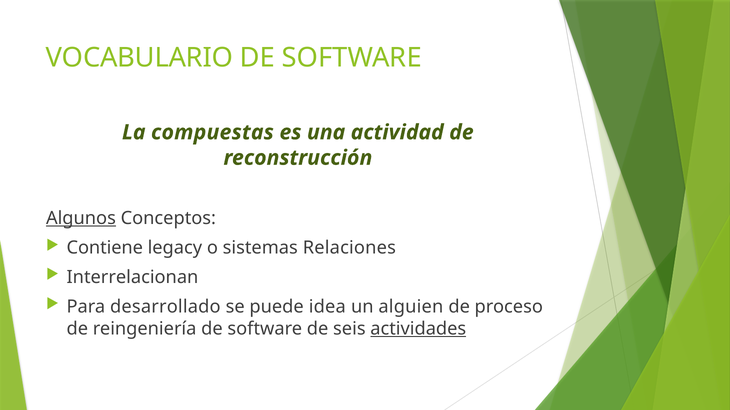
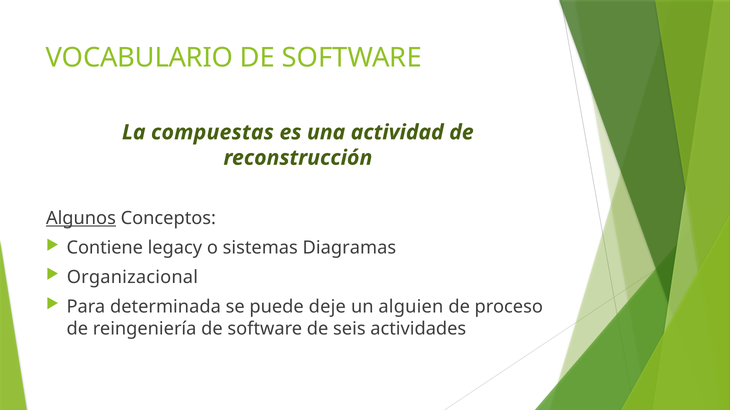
Relaciones: Relaciones -> Diagramas
Interrelacionan: Interrelacionan -> Organizacional
desarrollado: desarrollado -> determinada
idea: idea -> deje
actividades underline: present -> none
